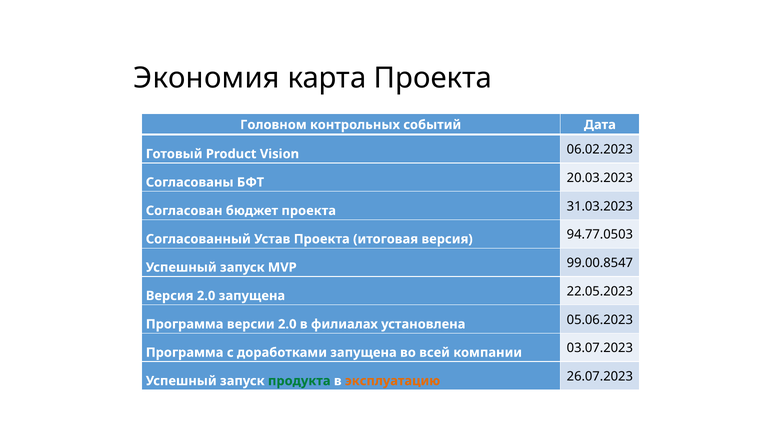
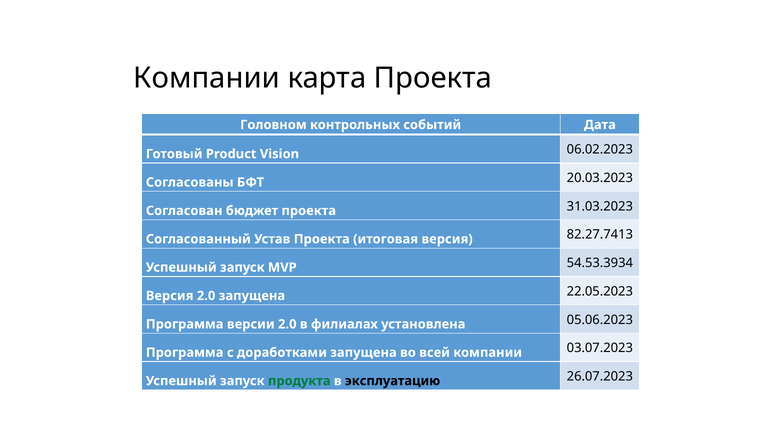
Экономия at (207, 78): Экономия -> Компании
94.77.0503: 94.77.0503 -> 82.27.7413
99.00.8547: 99.00.8547 -> 54.53.3934
эксплуатацию colour: orange -> black
